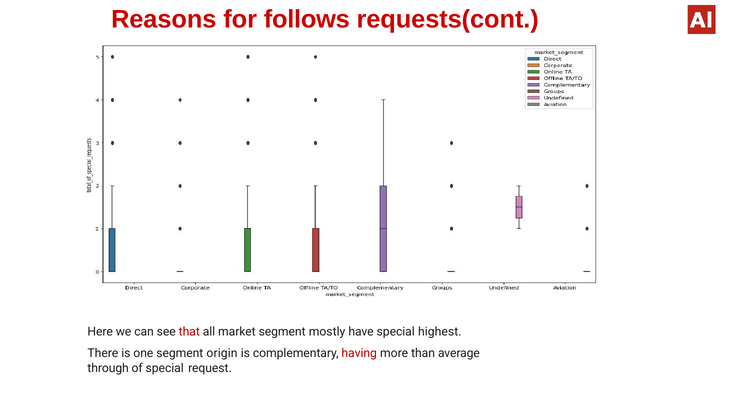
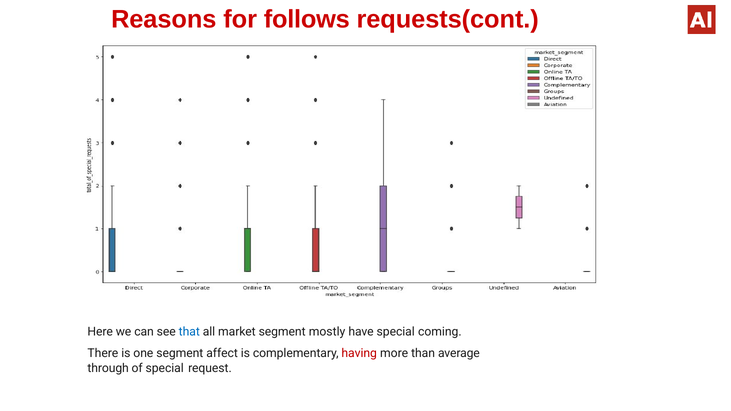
that colour: red -> blue
highest: highest -> coming
origin: origin -> affect
